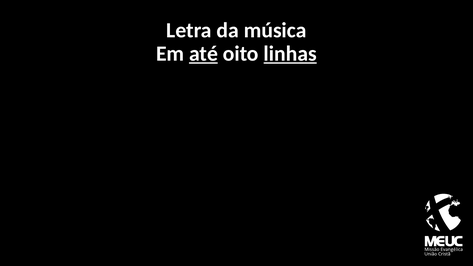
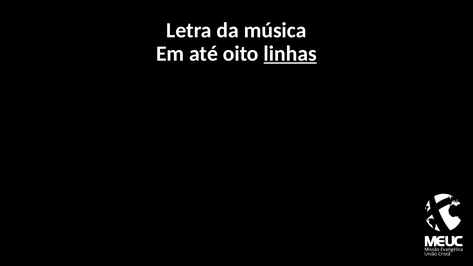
até underline: present -> none
